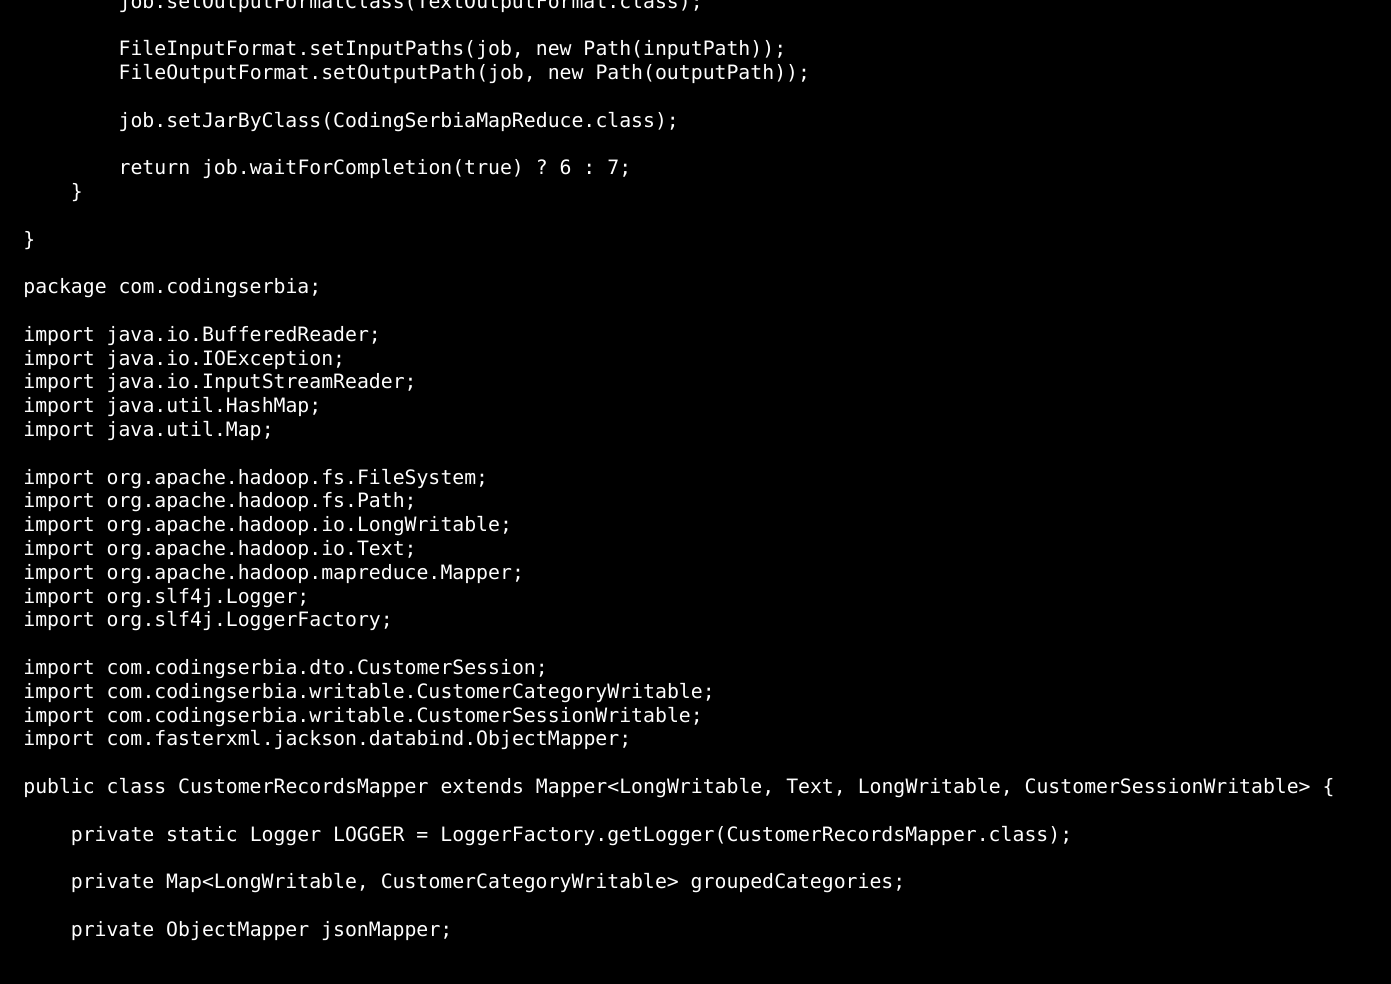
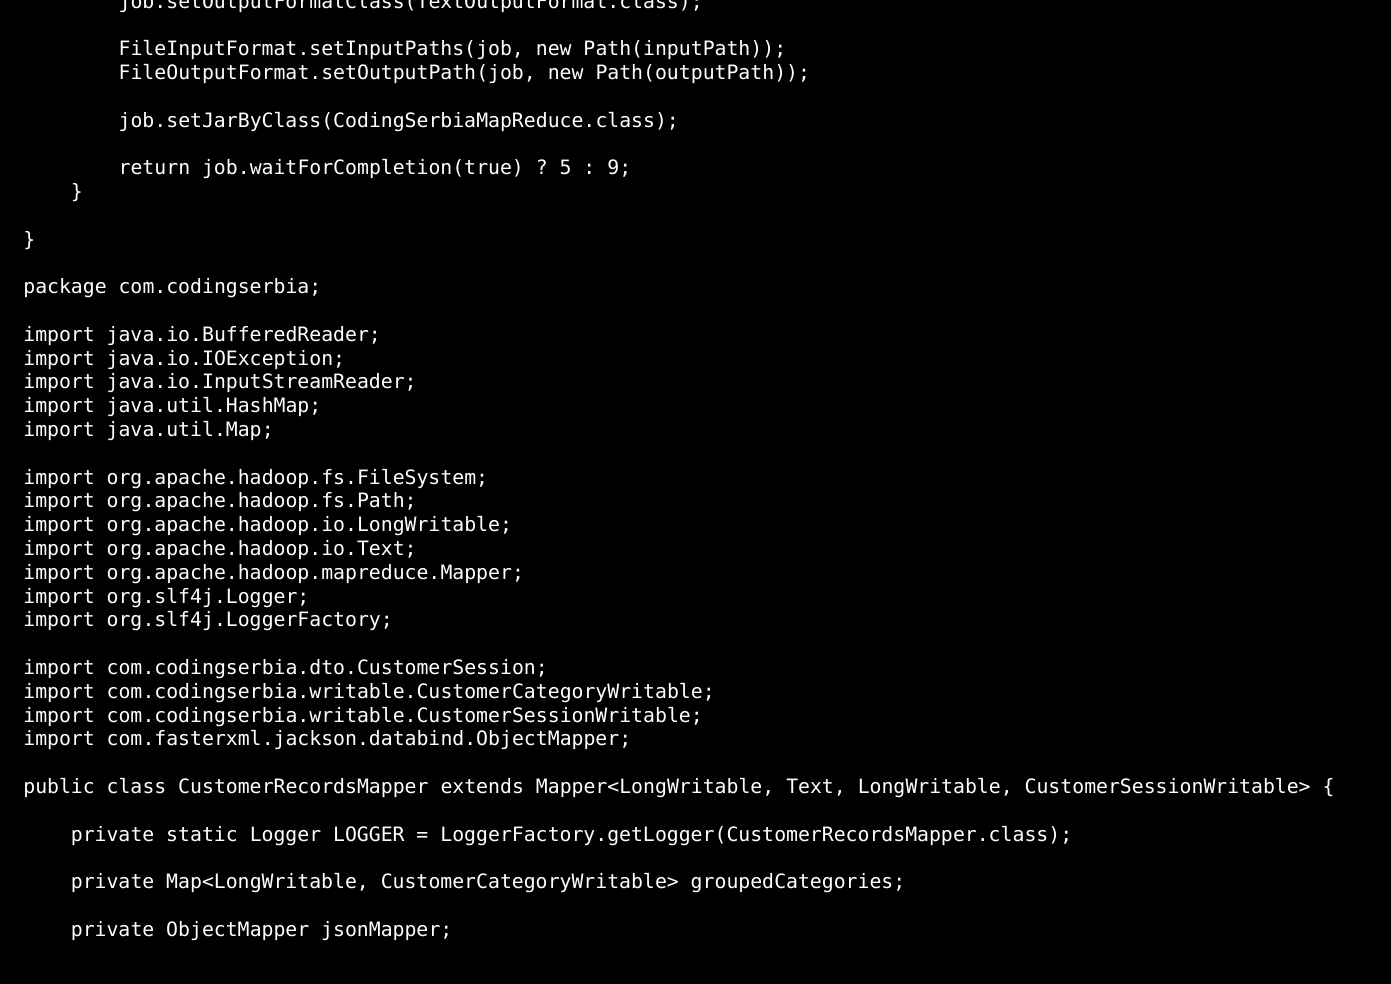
6: 6 -> 5
7: 7 -> 9
